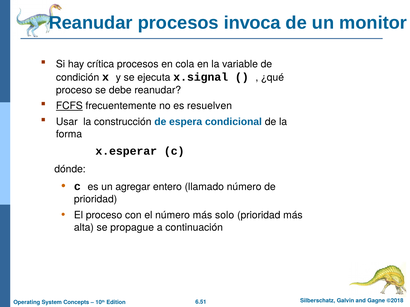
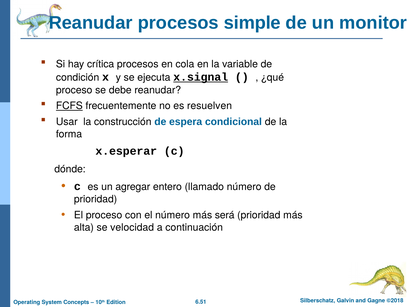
invoca: invoca -> simple
x.signal underline: none -> present
solo: solo -> será
propague: propague -> velocidad
